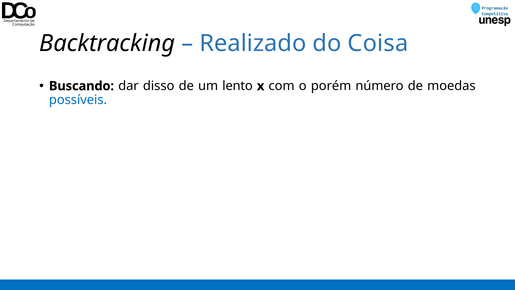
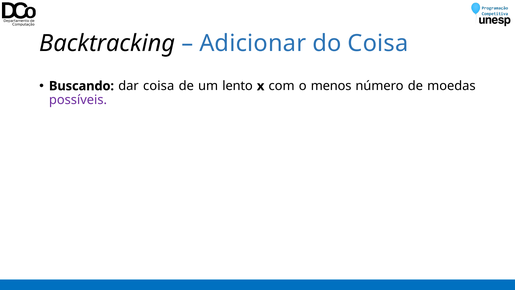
Realizado: Realizado -> Adicionar
dar disso: disso -> coisa
porém: porém -> menos
possíveis colour: blue -> purple
